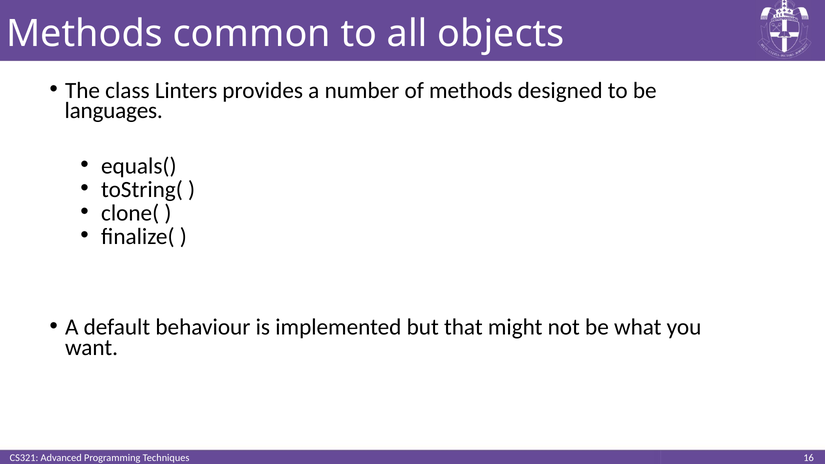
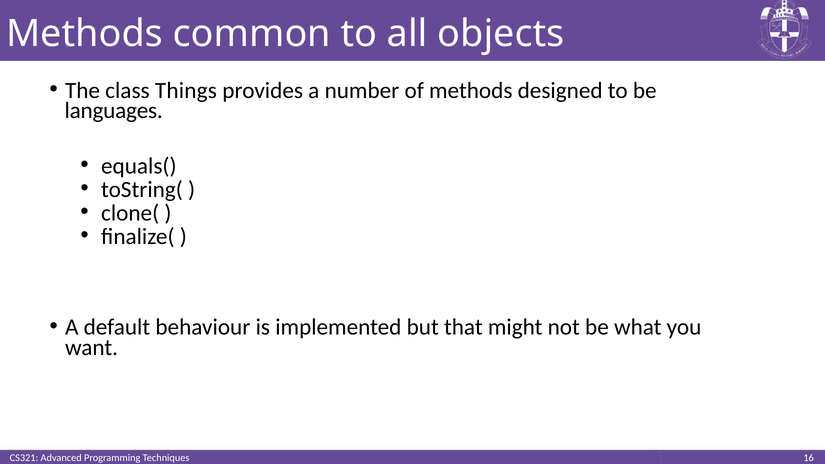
Linters: Linters -> Things
